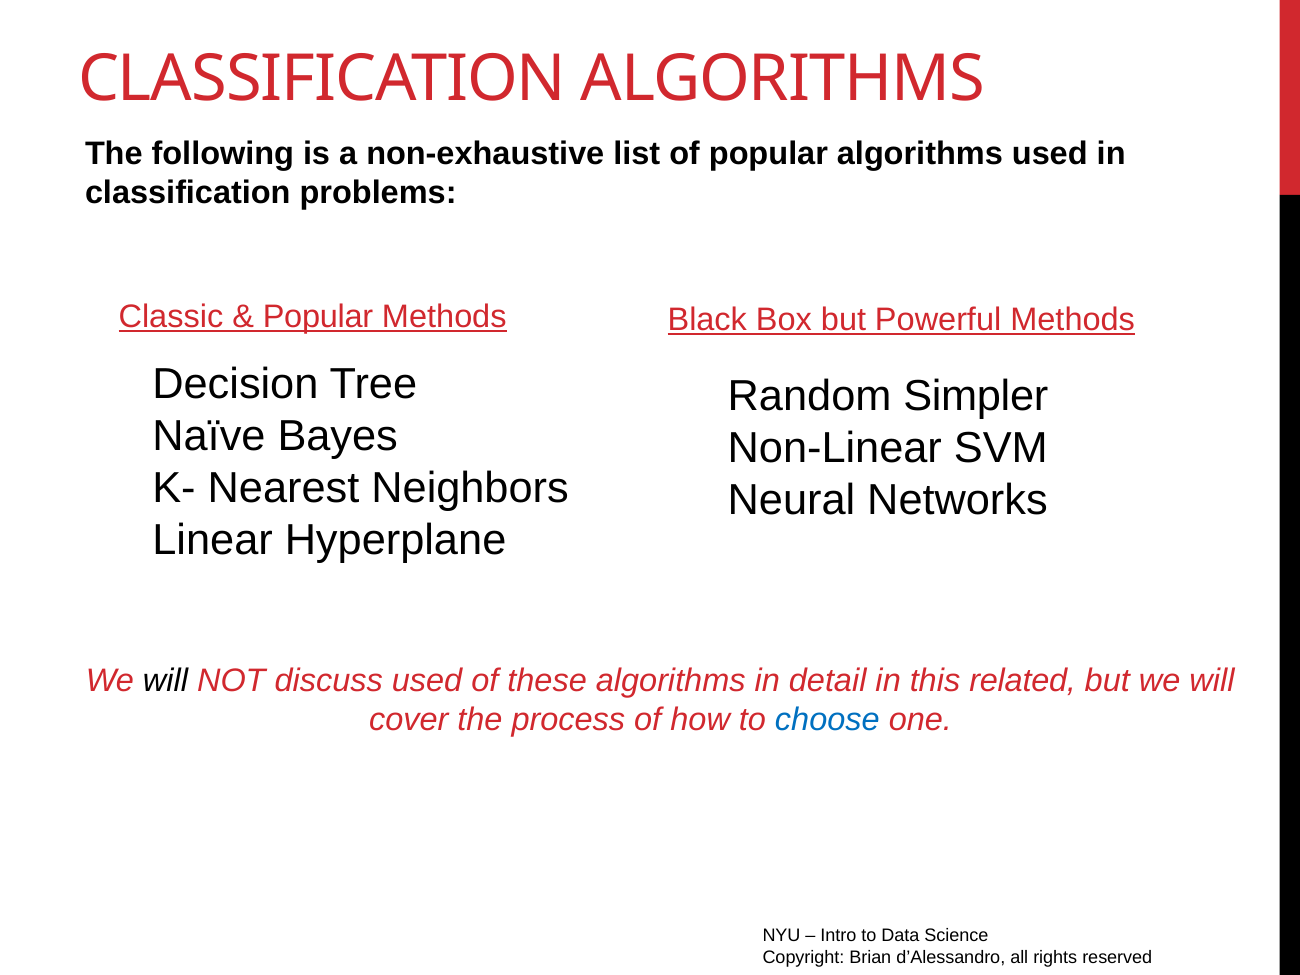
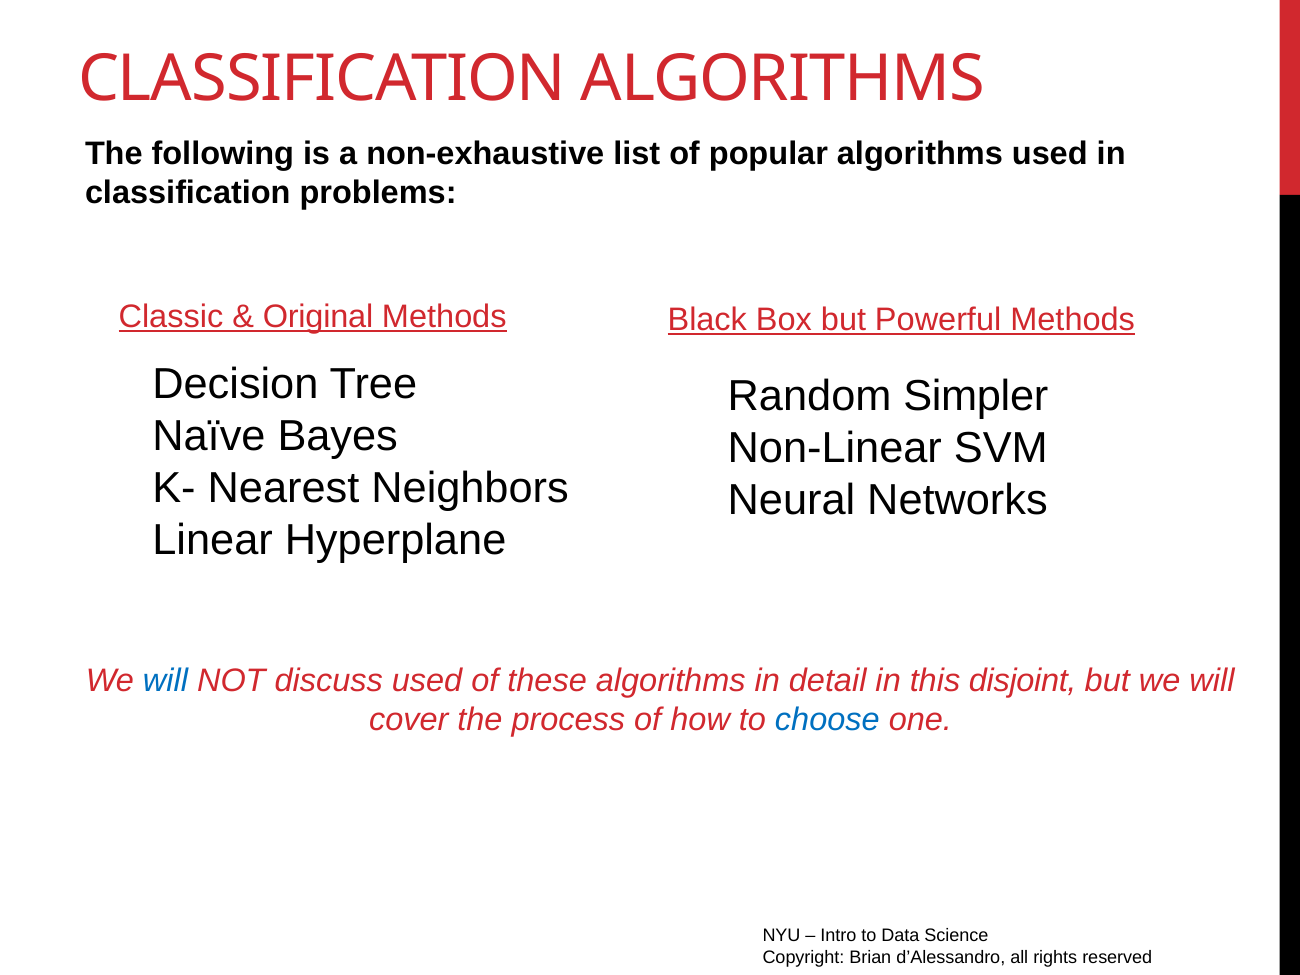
Popular at (318, 317): Popular -> Original
will at (165, 680) colour: black -> blue
related: related -> disjoint
